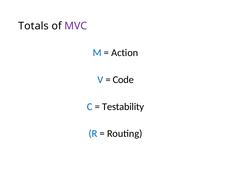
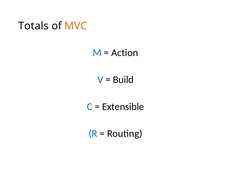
MVC colour: purple -> orange
Code: Code -> Build
Testability: Testability -> Extensible
